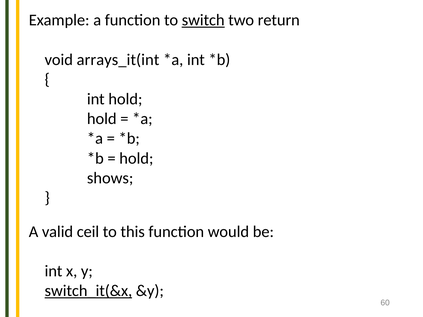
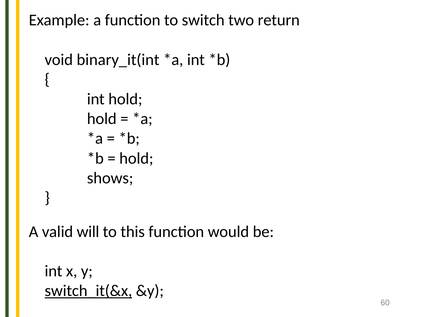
switch underline: present -> none
arrays_it(int: arrays_it(int -> binary_it(int
ceil: ceil -> will
